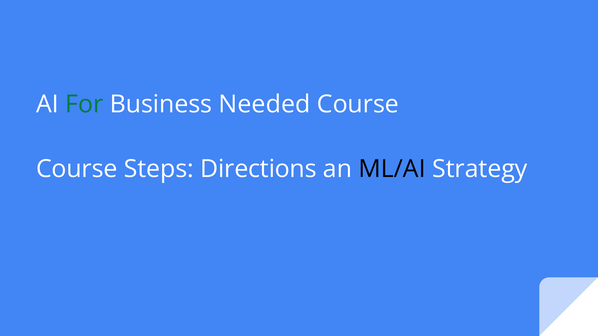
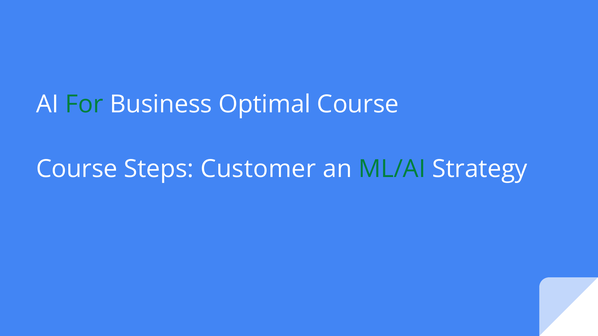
Needed: Needed -> Optimal
Directions: Directions -> Customer
ML/AI colour: black -> green
